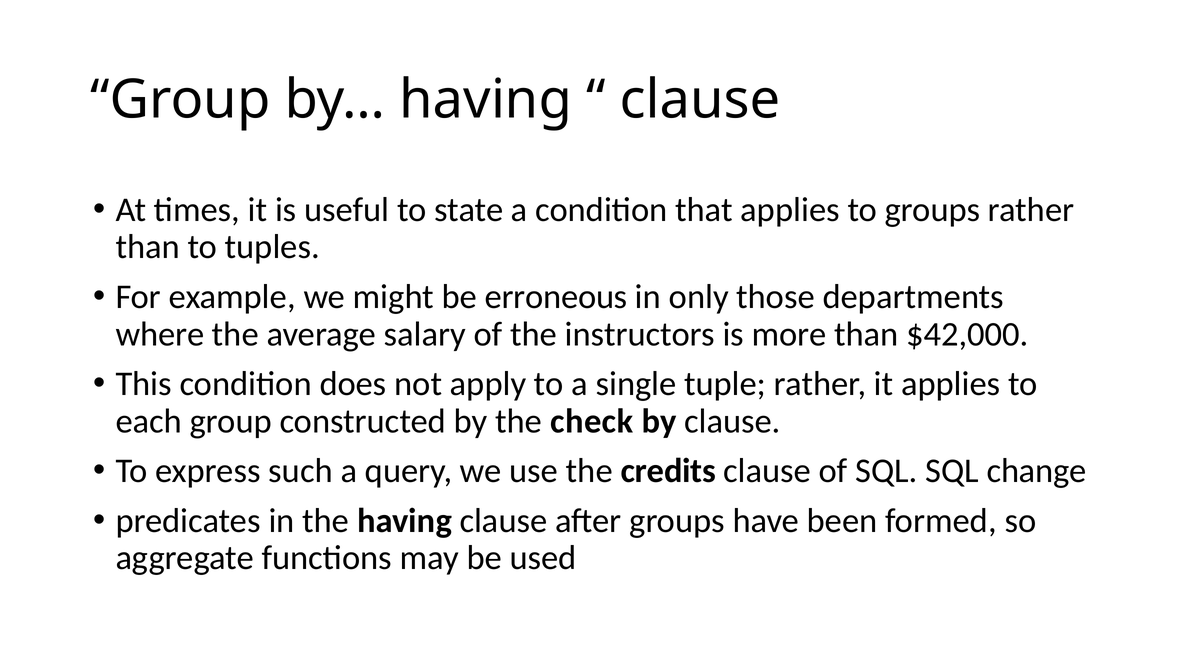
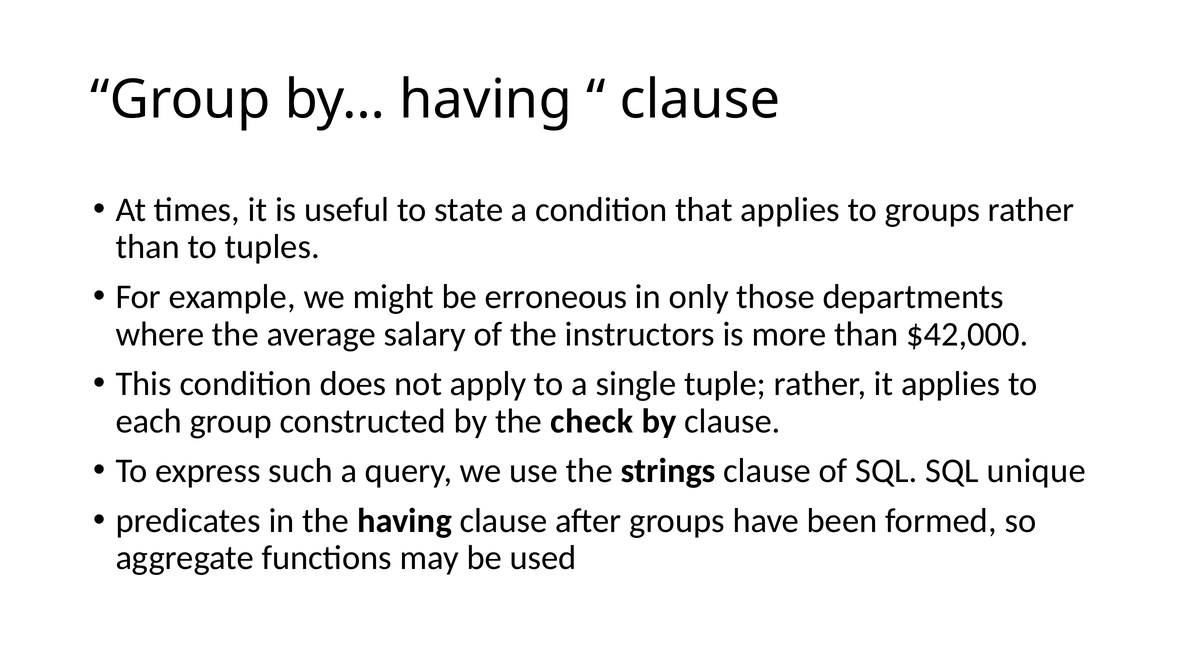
credits: credits -> strings
change: change -> unique
